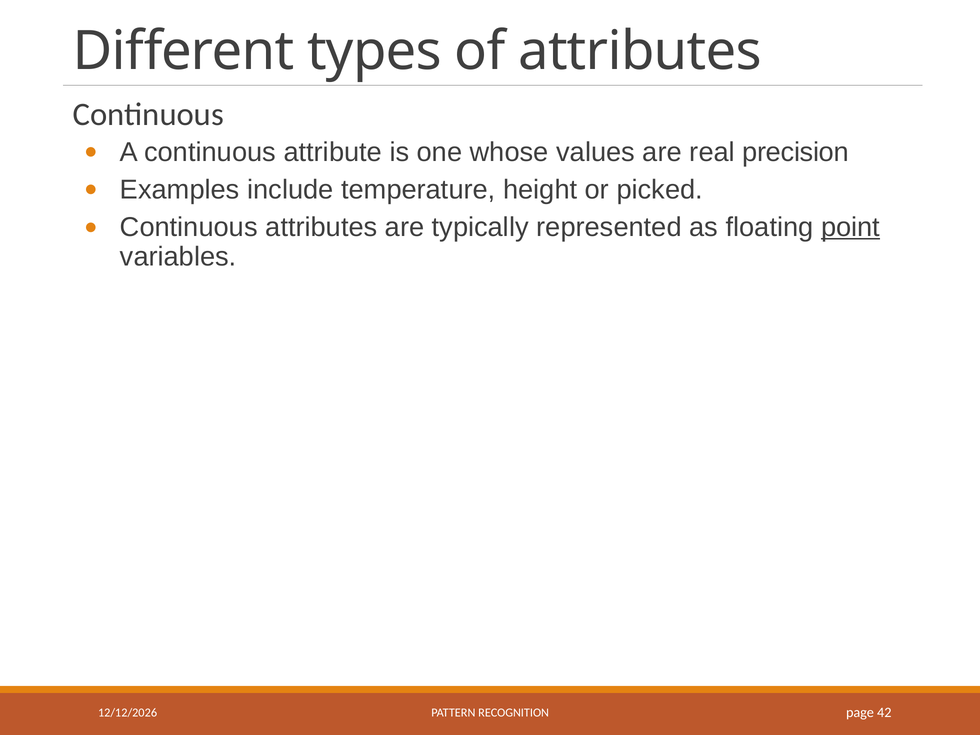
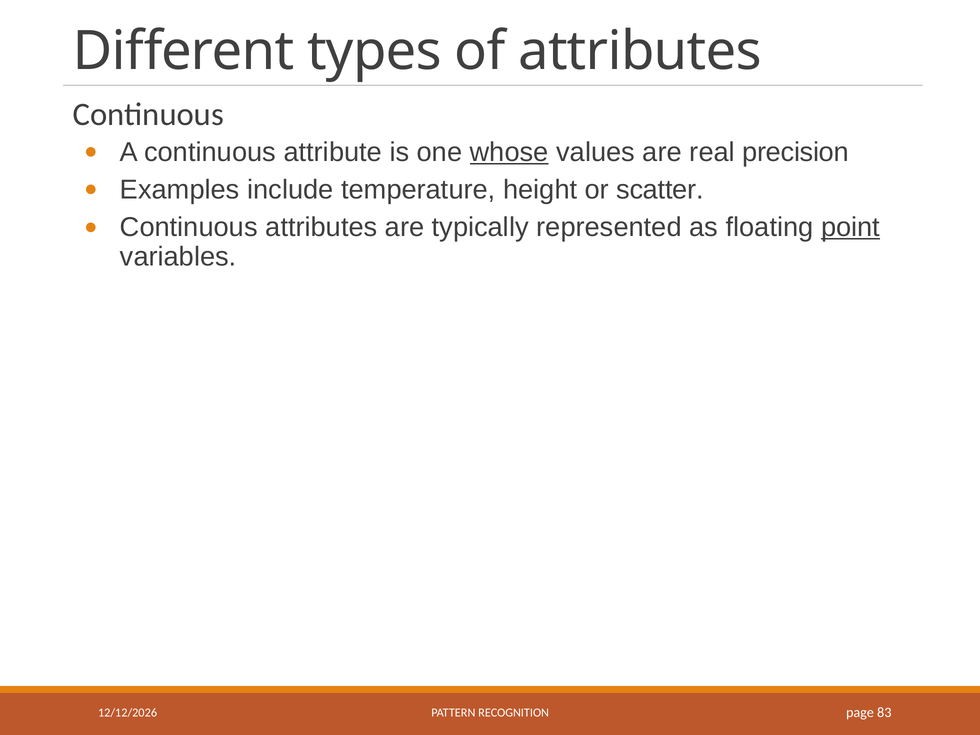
whose underline: none -> present
picked: picked -> scatter
42: 42 -> 83
